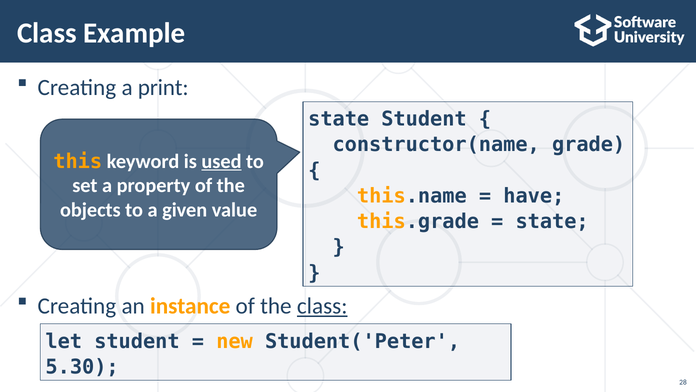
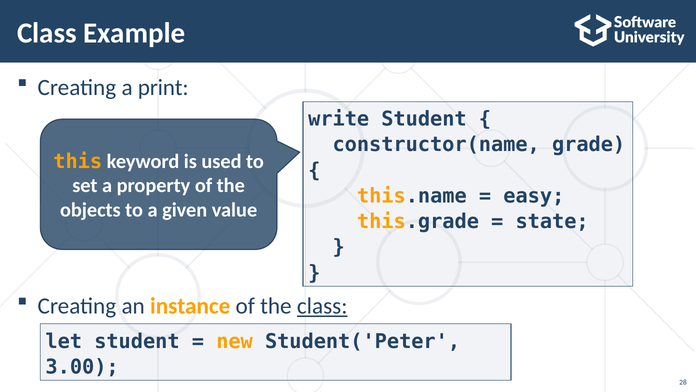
state at (339, 119): state -> write
used underline: present -> none
have: have -> easy
5.30: 5.30 -> 3.00
